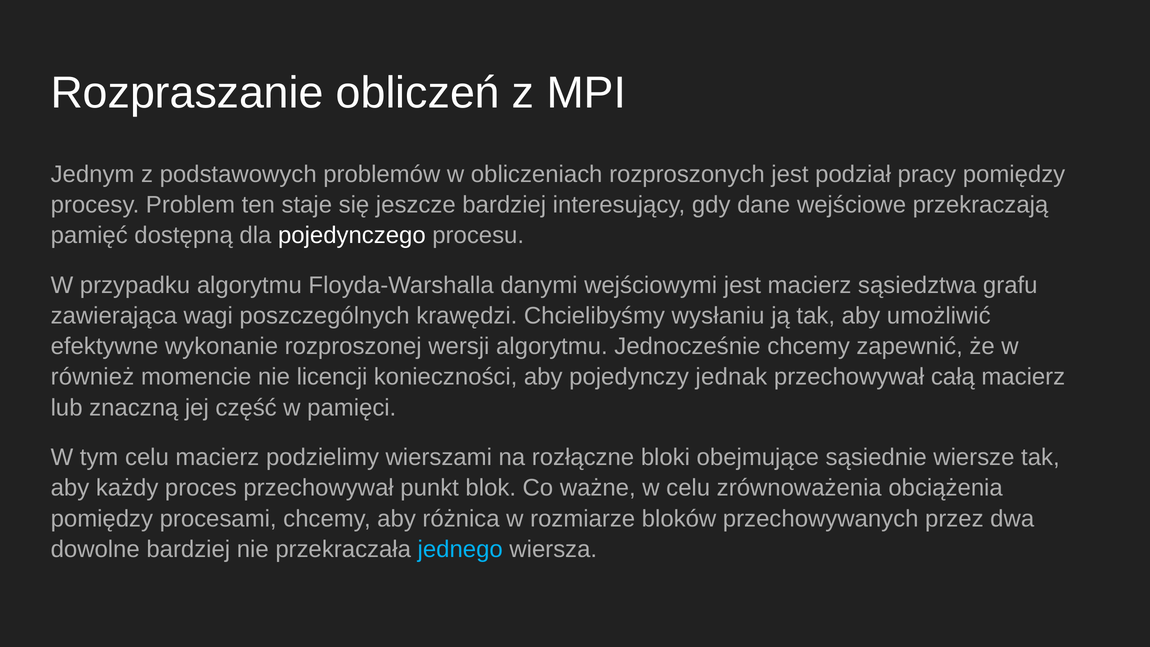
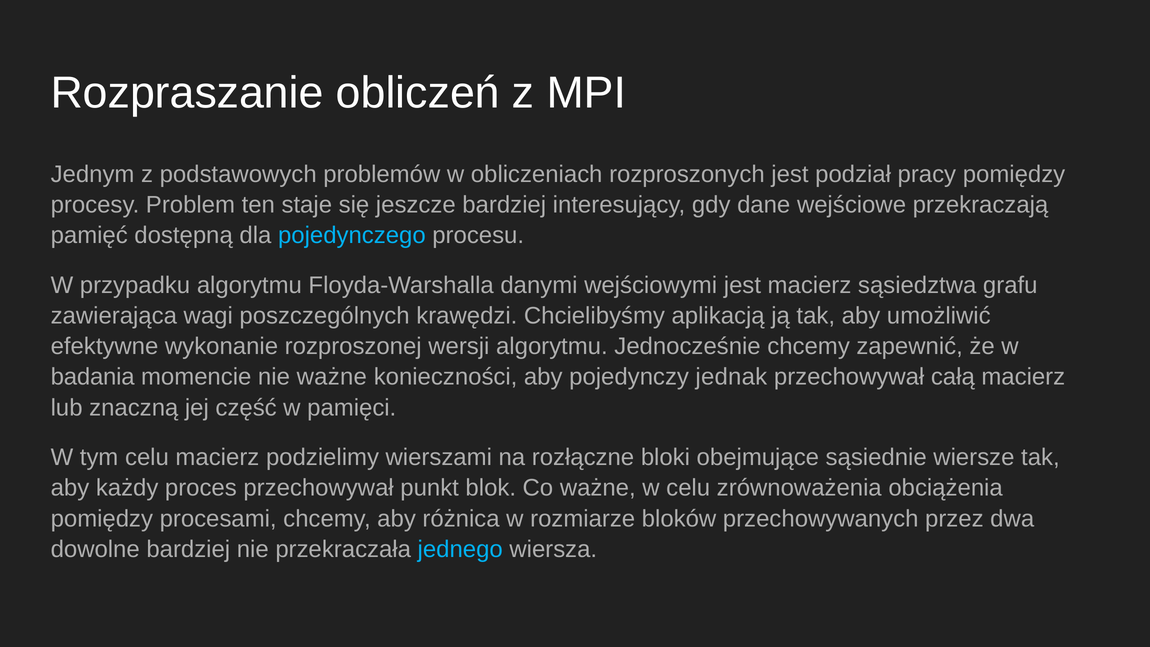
pojedynczego colour: white -> light blue
wysłaniu: wysłaniu -> aplikacją
również: również -> badania
nie licencji: licencji -> ważne
